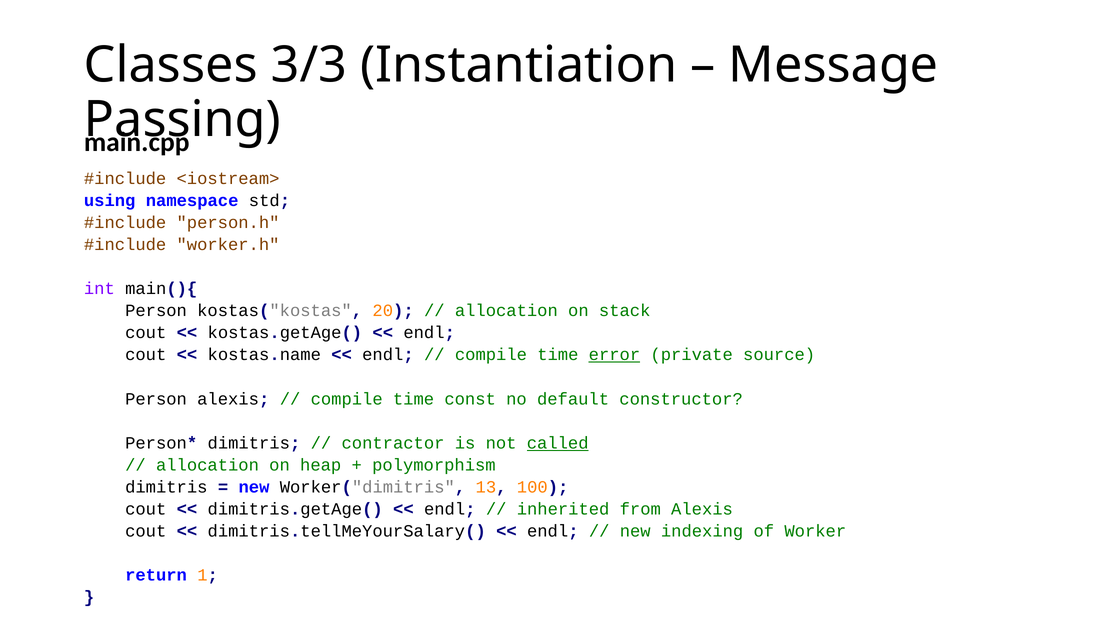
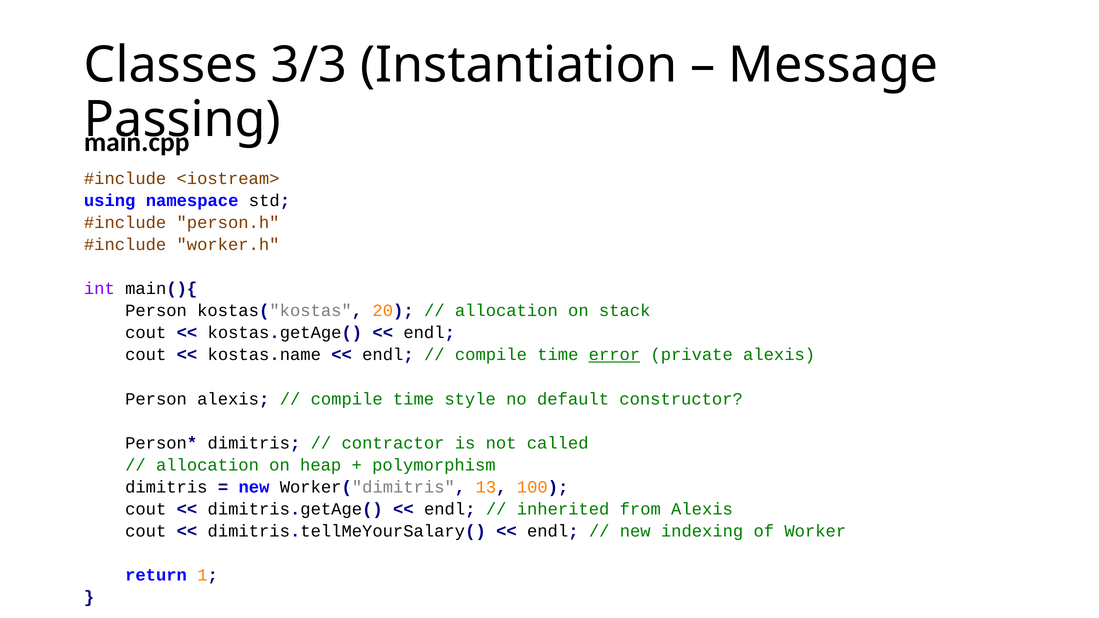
private source: source -> alexis
const: const -> style
called underline: present -> none
